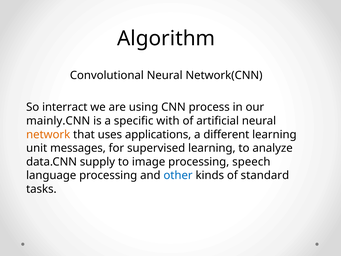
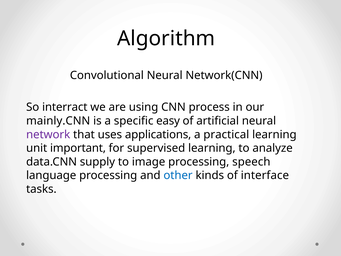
with: with -> easy
network colour: orange -> purple
different: different -> practical
messages: messages -> important
standard: standard -> interface
